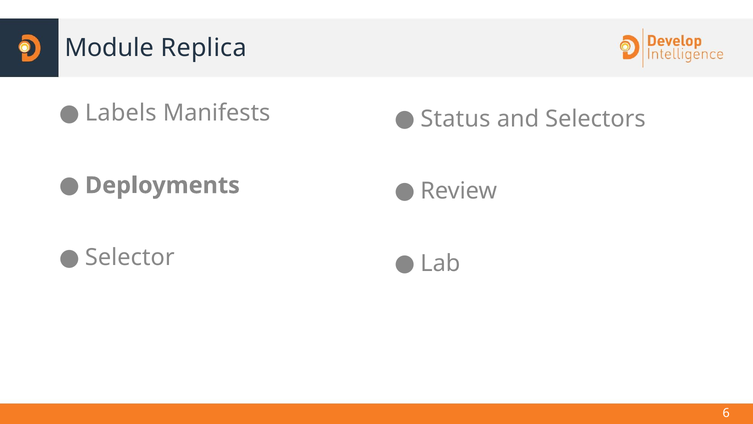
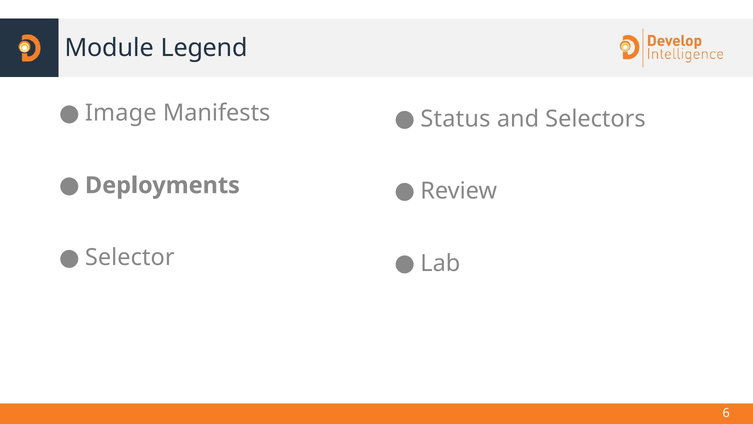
Replica: Replica -> Legend
Labels: Labels -> Image
